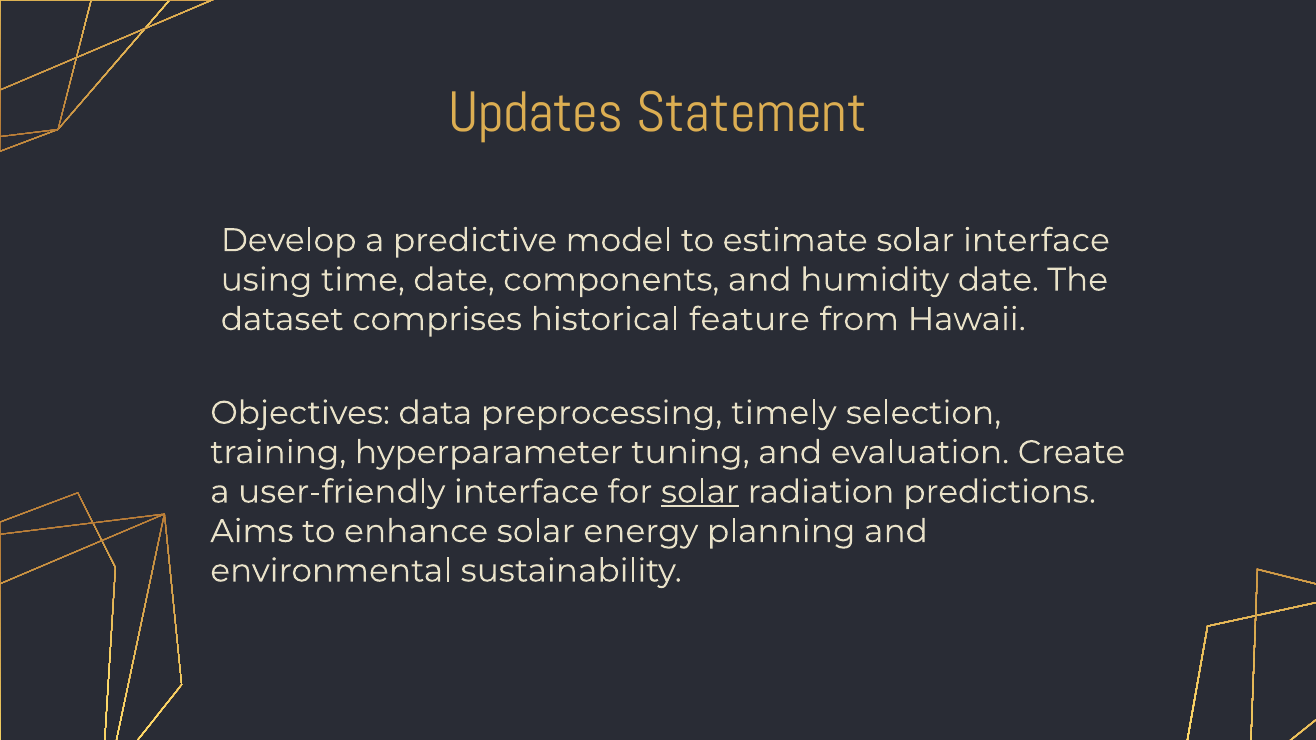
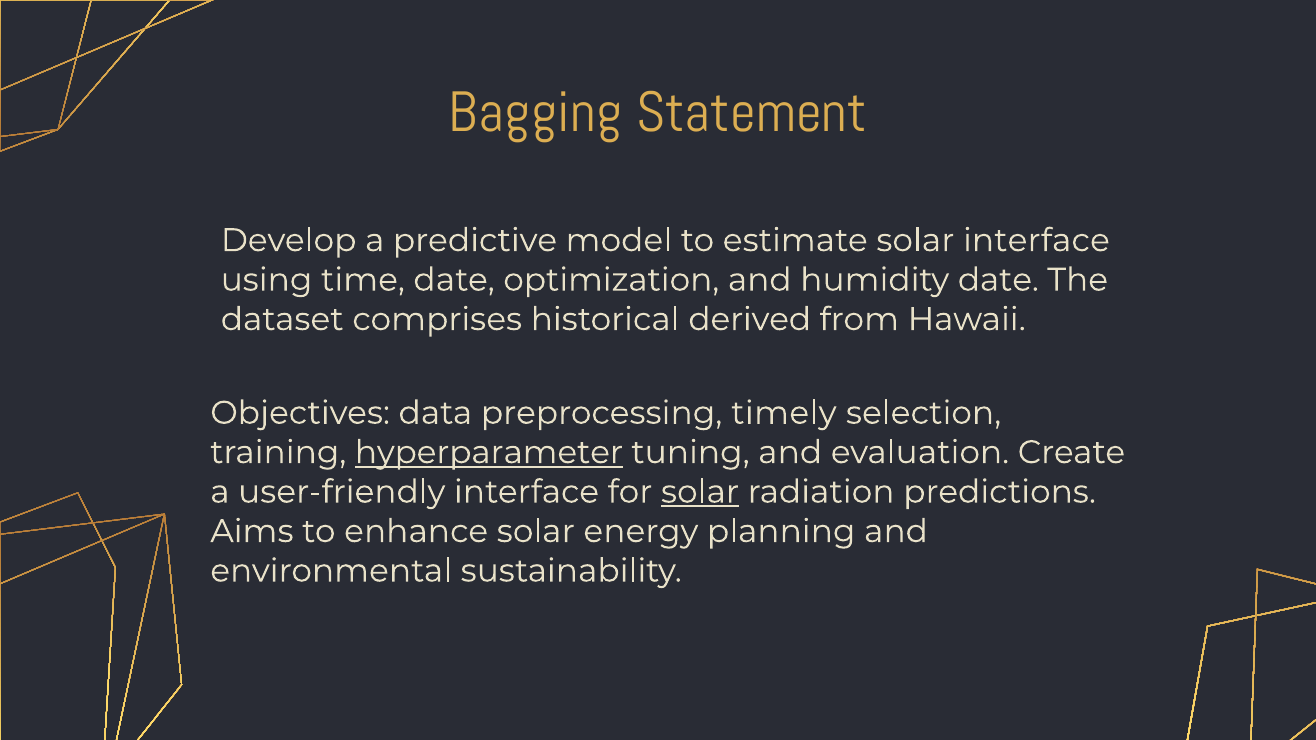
Updates: Updates -> Bagging
components: components -> optimization
feature: feature -> derived
hyperparameter underline: none -> present
